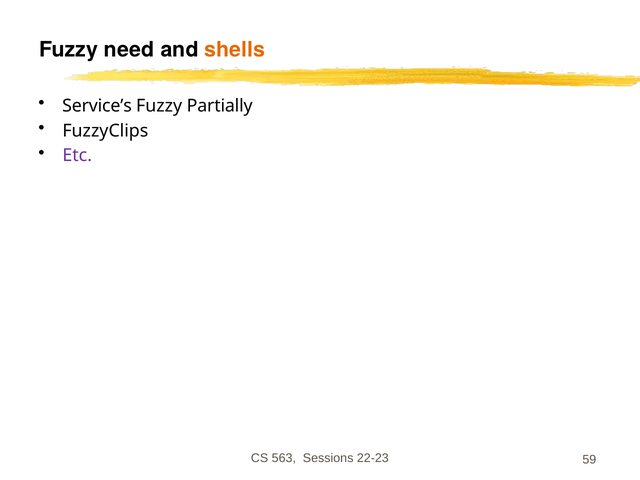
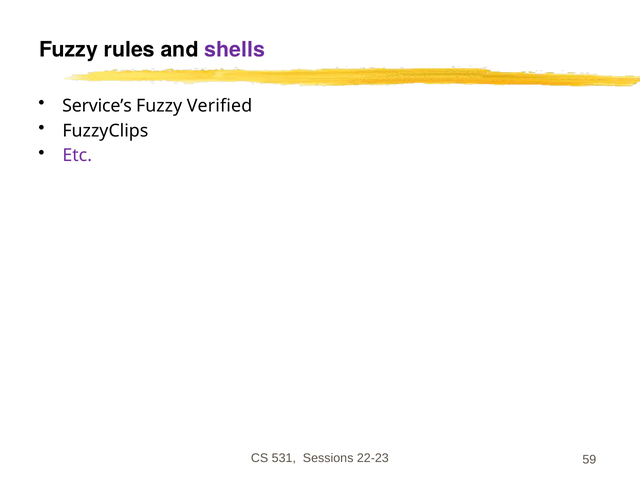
need: need -> rules
shells colour: orange -> purple
Partially: Partially -> Verified
563: 563 -> 531
